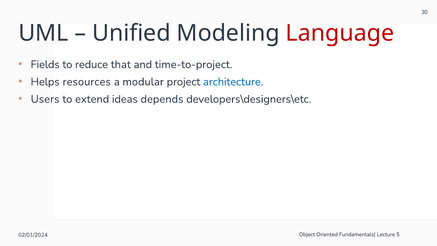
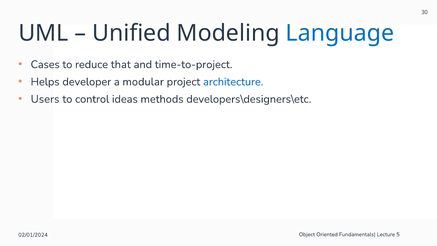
Language colour: red -> blue
Fields: Fields -> Cases
resources: resources -> developer
extend: extend -> control
depends: depends -> methods
